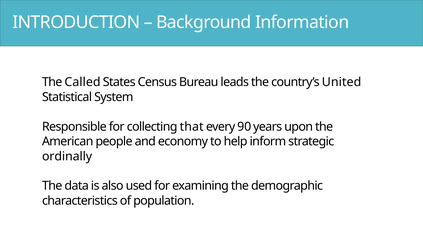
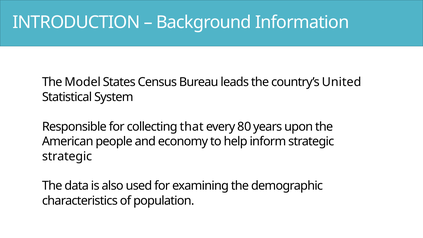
Called: Called -> Model
90: 90 -> 80
ordinally at (67, 156): ordinally -> strategic
